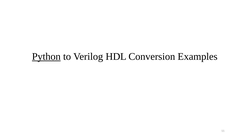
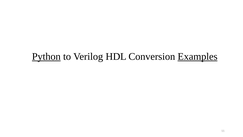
Examples underline: none -> present
